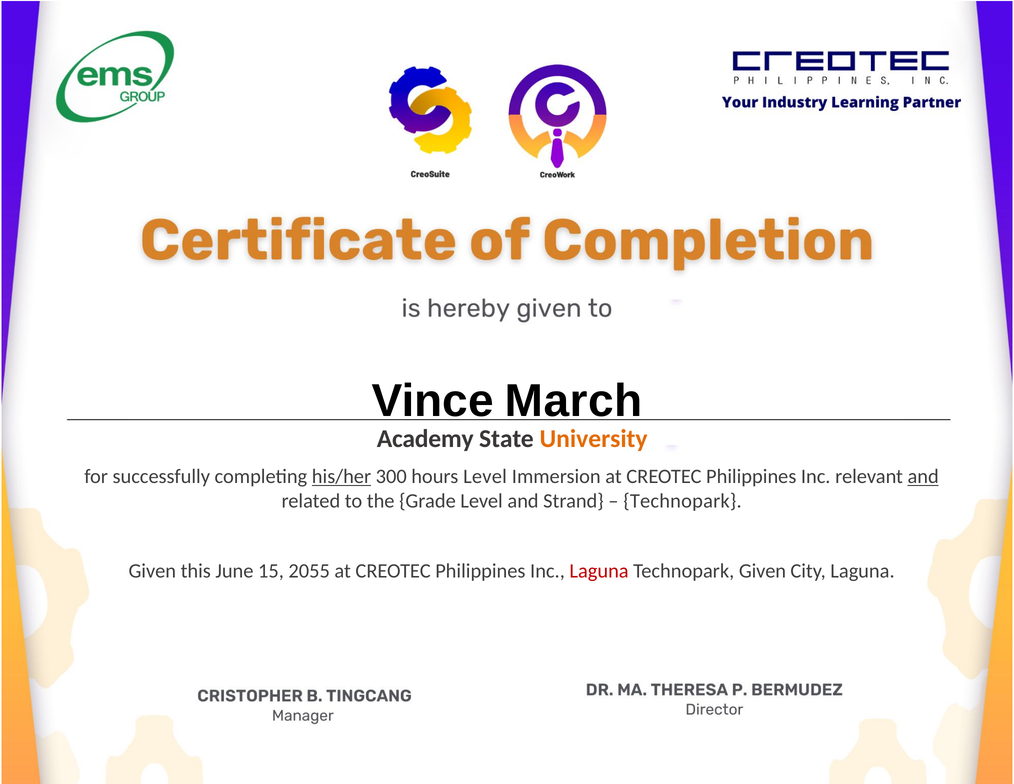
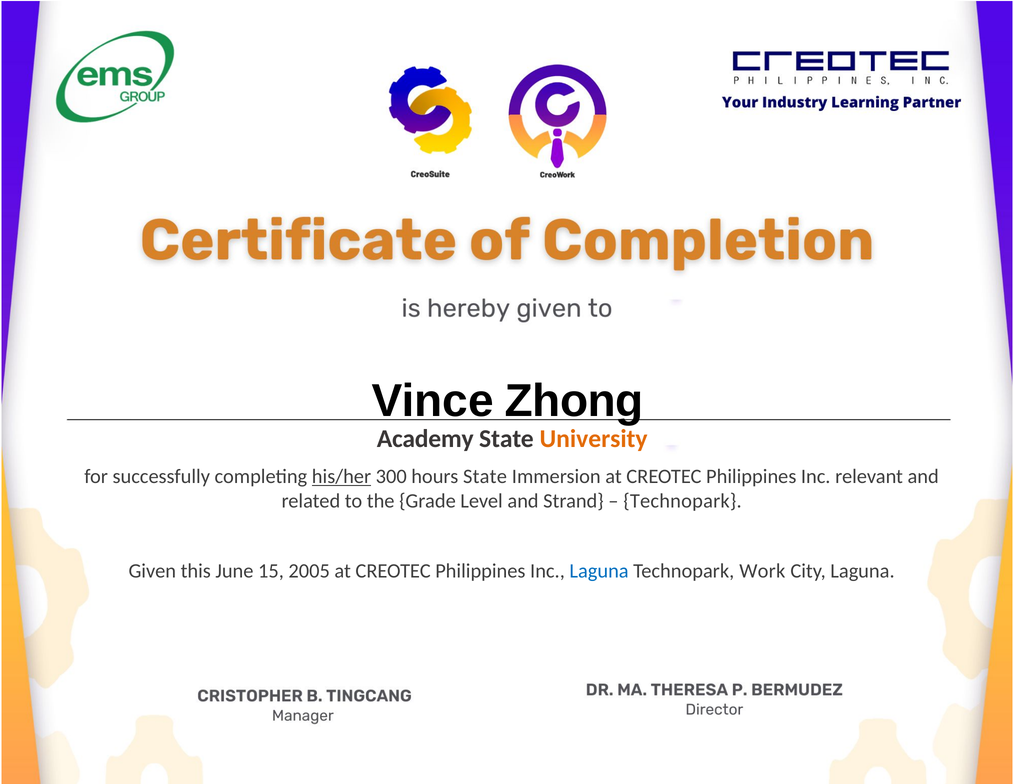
March: March -> Zhong
hours Level: Level -> State
and at (923, 476) underline: present -> none
2055: 2055 -> 2005
Laguna at (599, 570) colour: red -> blue
Given at (762, 570): Given -> Work
